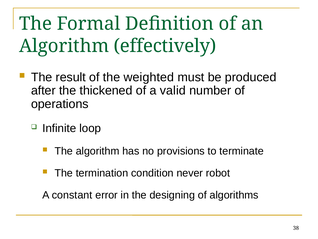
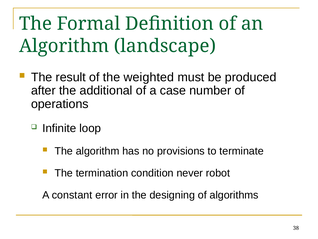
effectively: effectively -> landscape
thickened: thickened -> additional
valid: valid -> case
